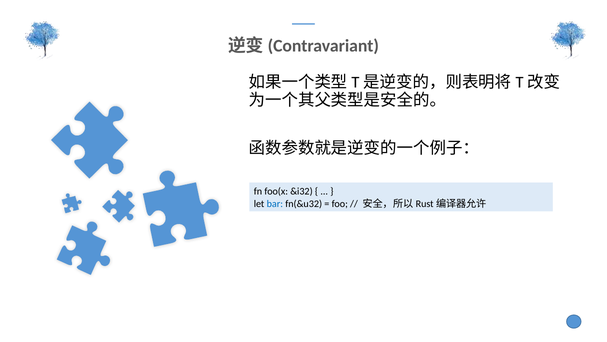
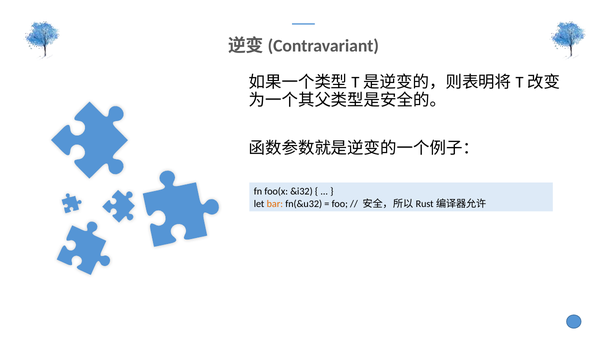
bar colour: blue -> orange
